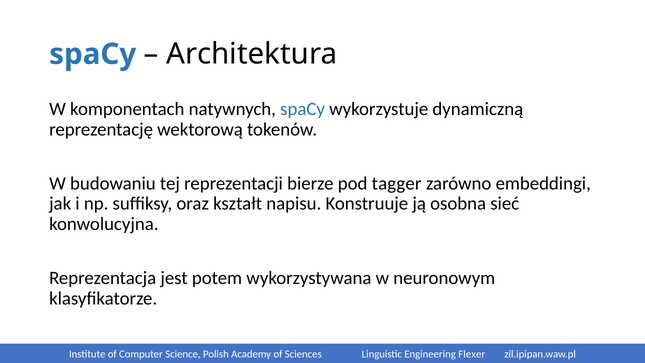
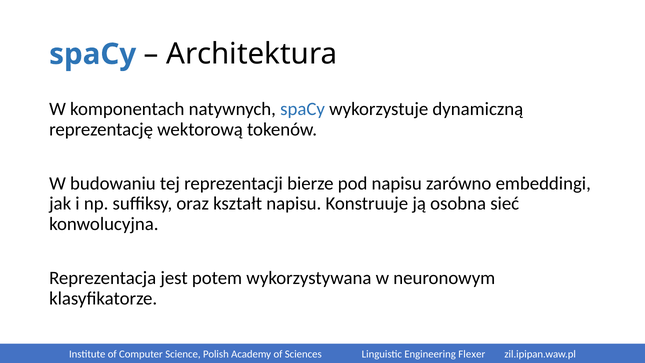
pod tagger: tagger -> napisu
